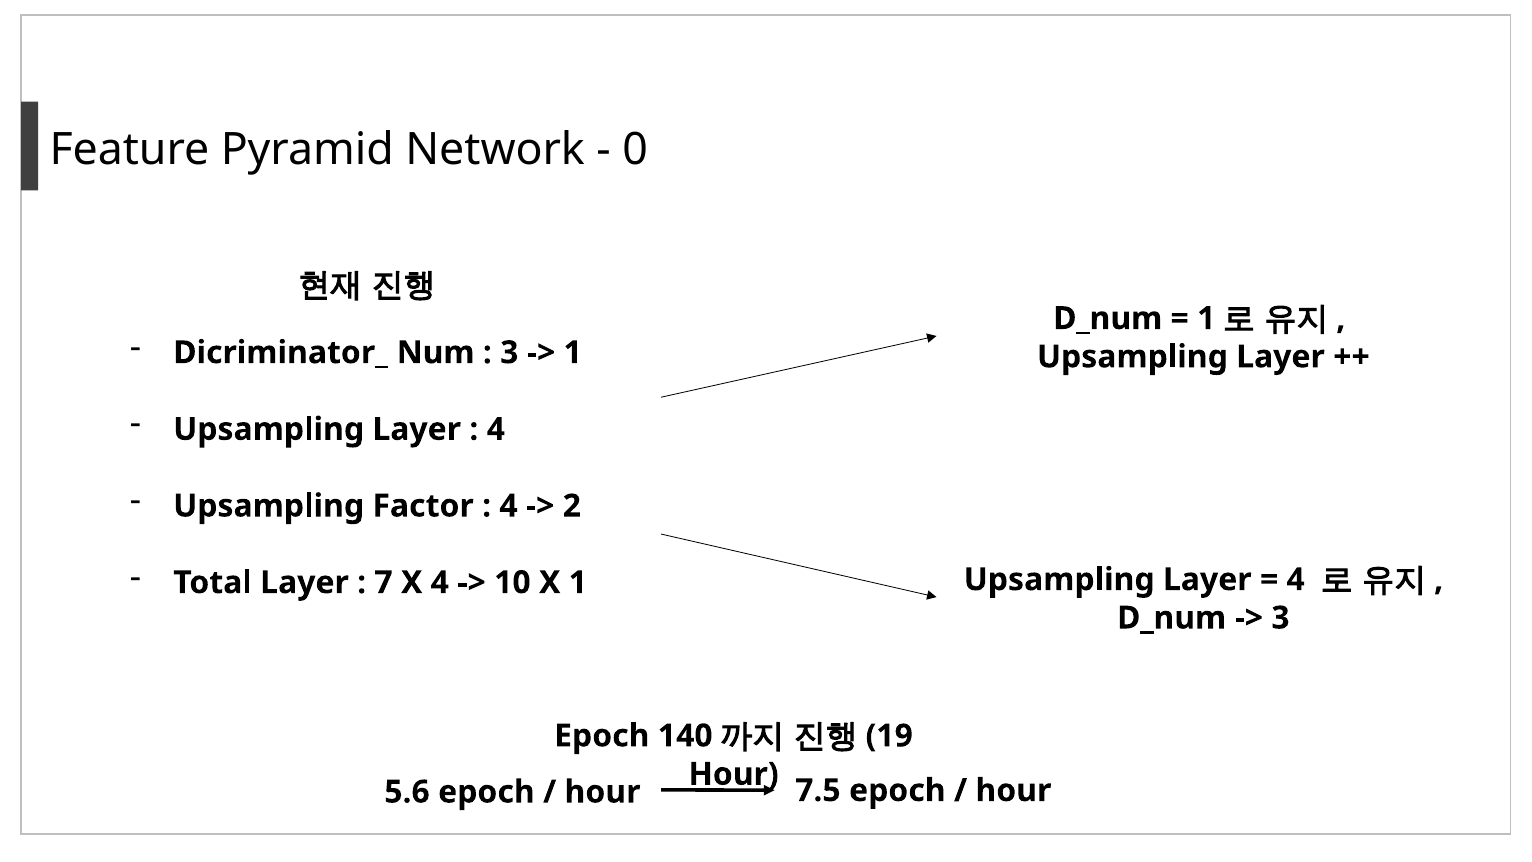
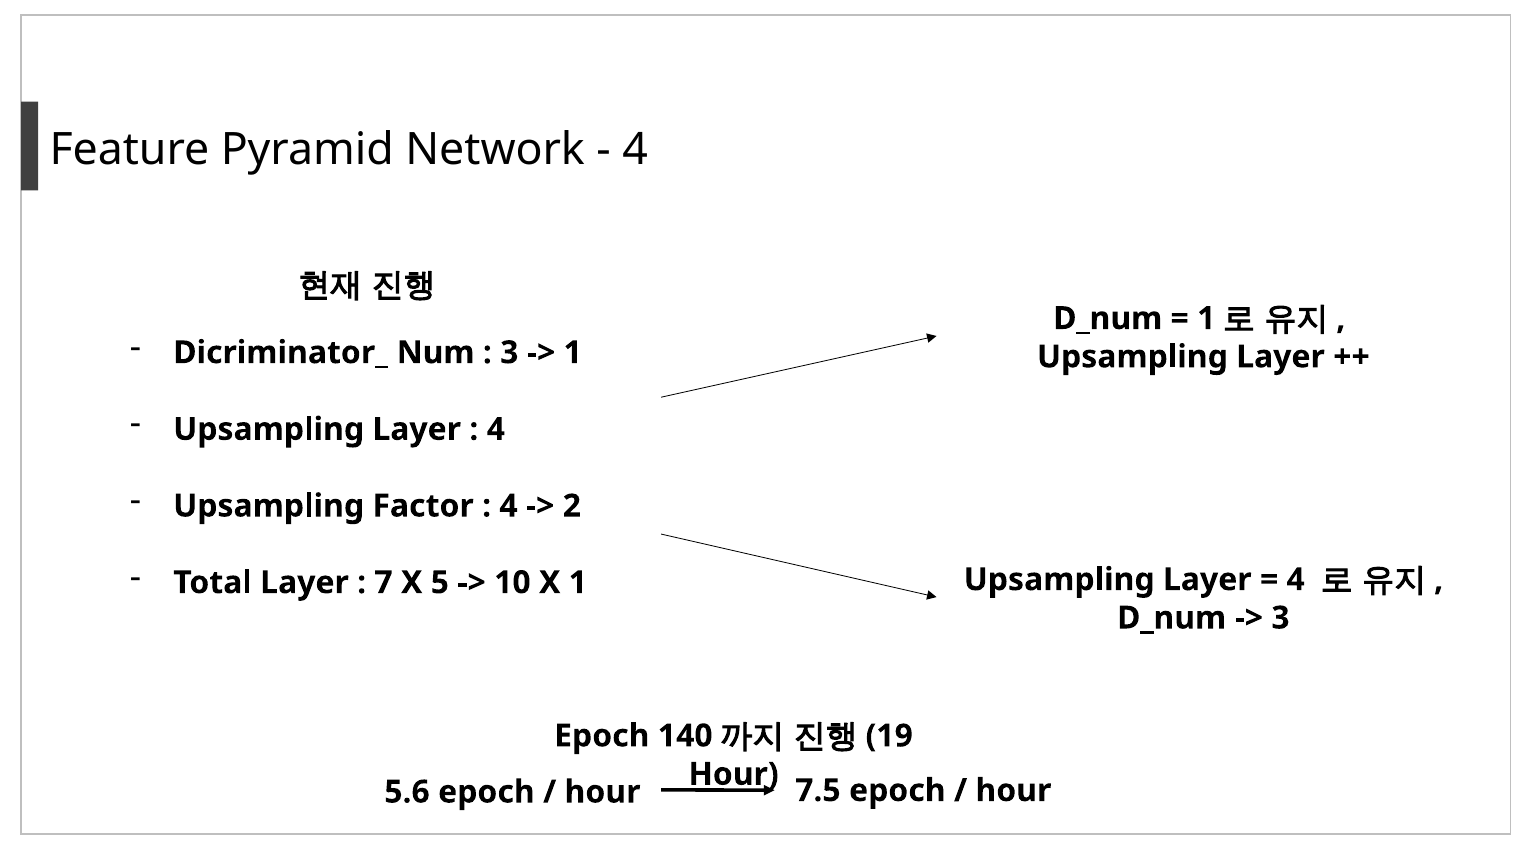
0 at (635, 150): 0 -> 4
X 4: 4 -> 5
